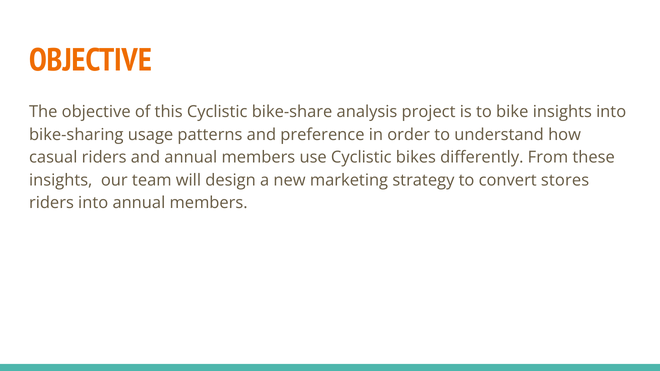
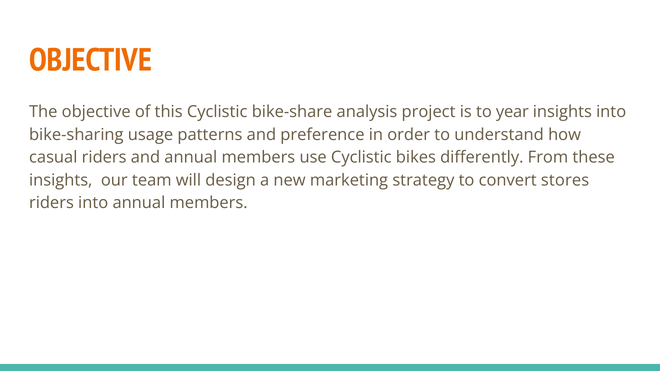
bike: bike -> year
